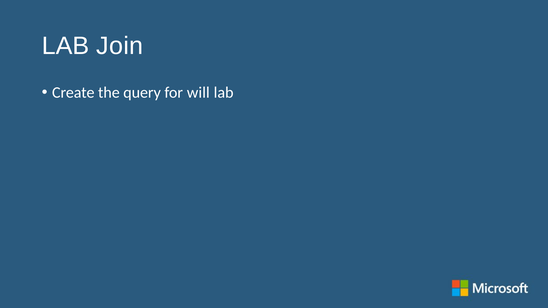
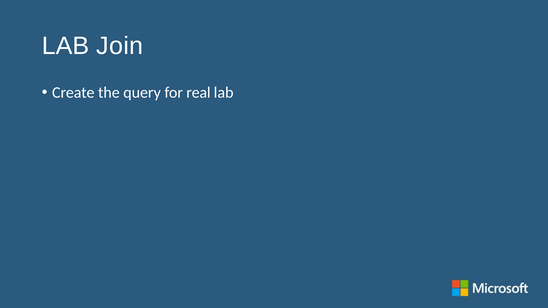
will: will -> real
